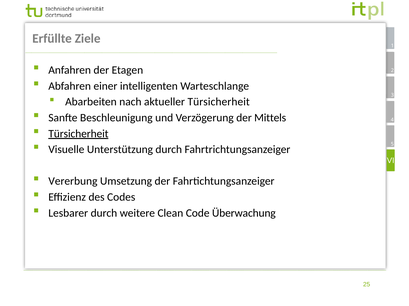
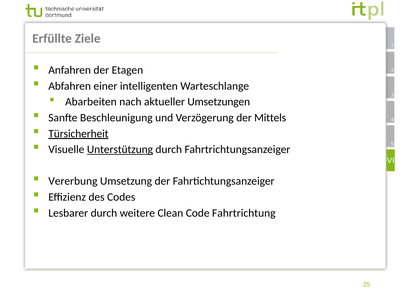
aktueller Türsicherheit: Türsicherheit -> Umsetzungen
Unterstützung underline: none -> present
Überwachung: Überwachung -> Fahrtrichtung
